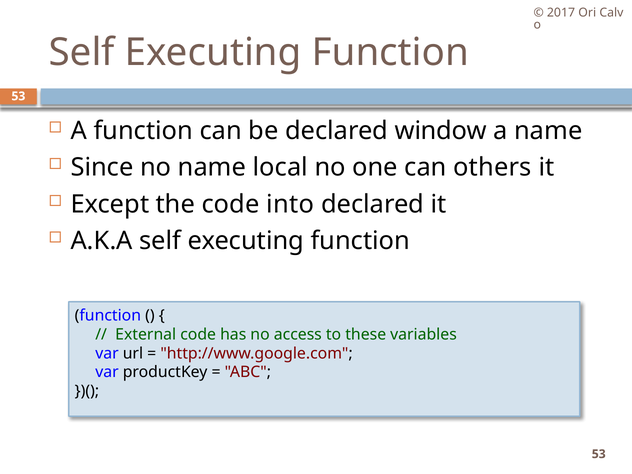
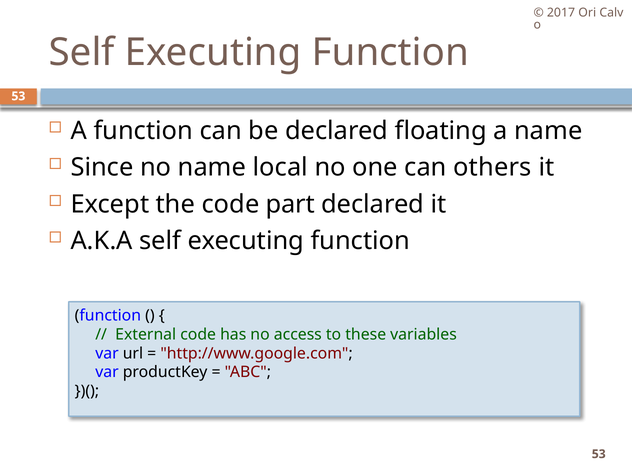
window: window -> floating
into: into -> part
